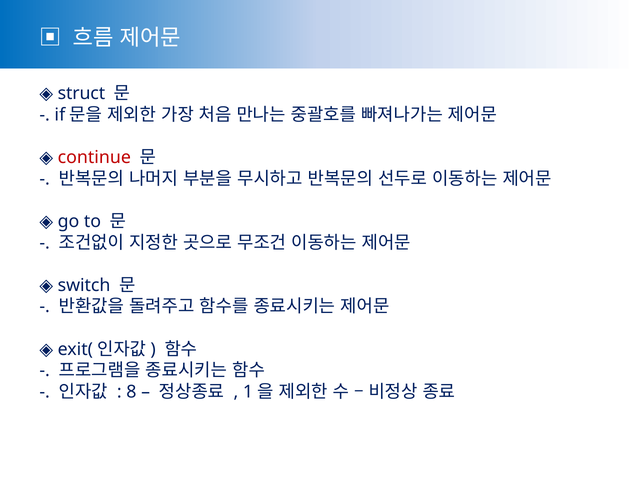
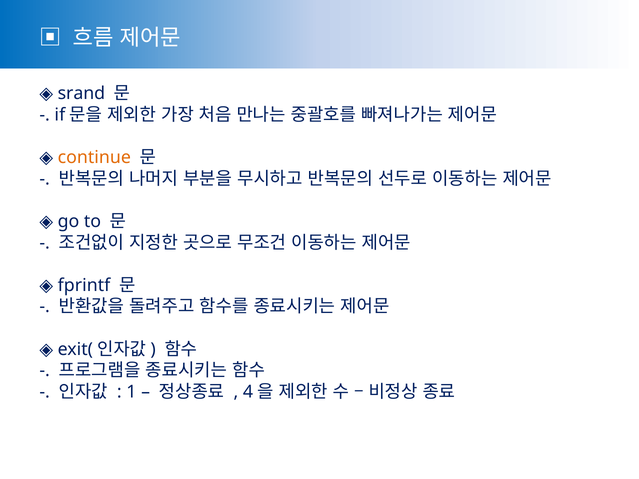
struct: struct -> srand
continue colour: red -> orange
switch: switch -> fprintf
8: 8 -> 1
1: 1 -> 4
